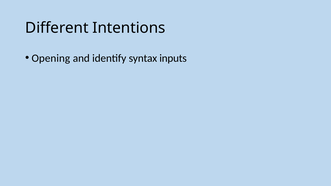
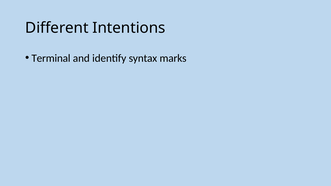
Opening: Opening -> Terminal
inputs: inputs -> marks
